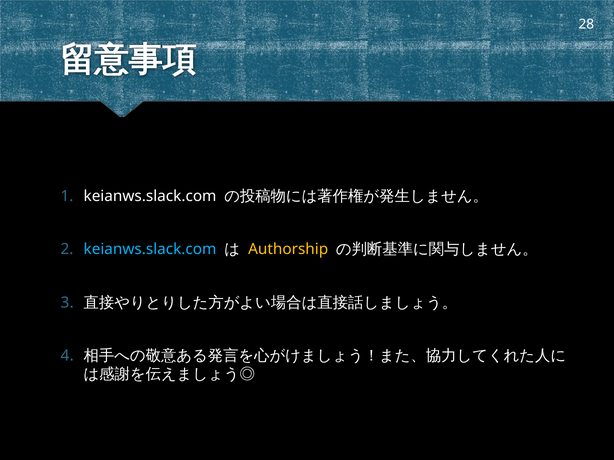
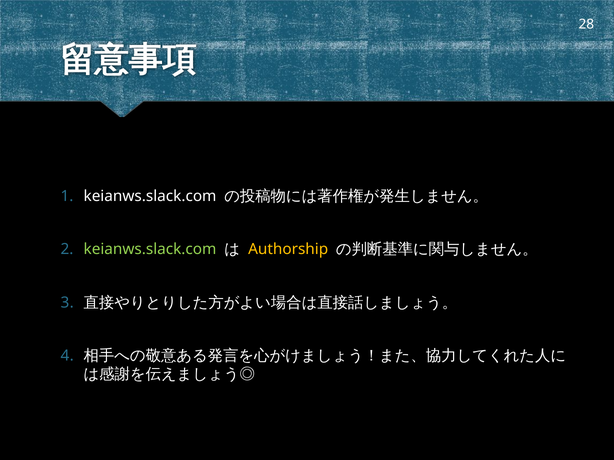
keianws.slack.com at (150, 250) colour: light blue -> light green
